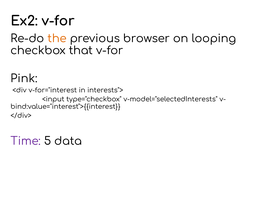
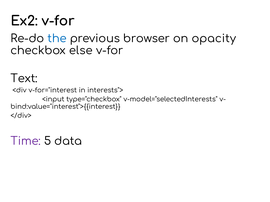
the colour: orange -> blue
looping: looping -> opacity
that: that -> else
Pink: Pink -> Text
